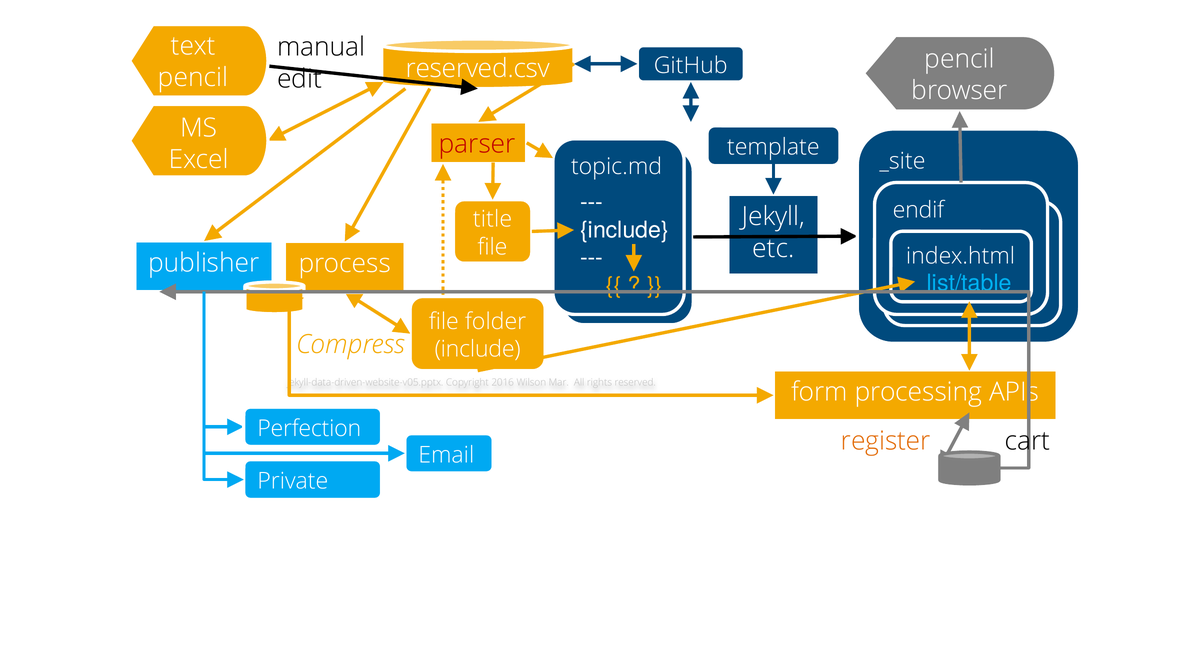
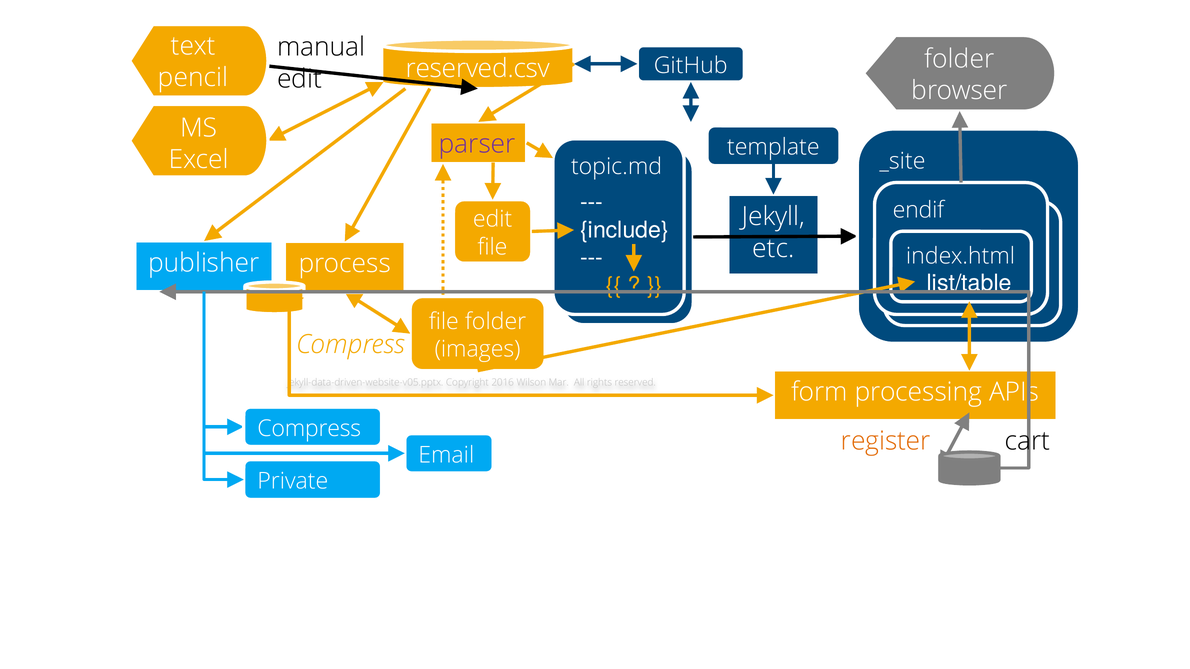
pencil at (960, 59): pencil -> folder
parser colour: red -> purple
title at (493, 219): title -> edit
list/table colour: light blue -> white
include at (478, 350): include -> images
Perfection at (309, 429): Perfection -> Compress
